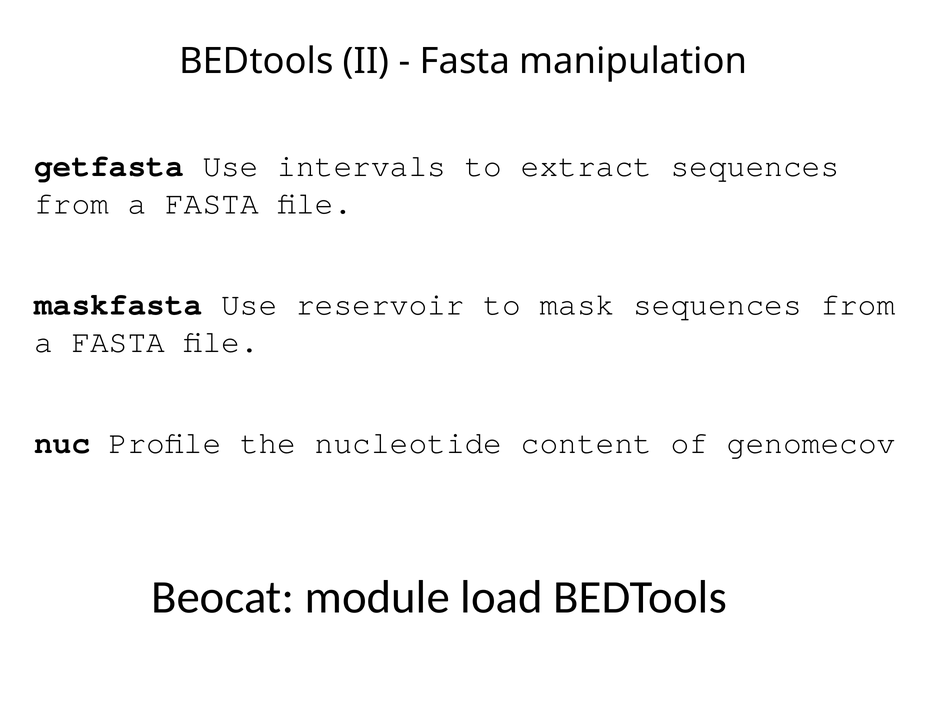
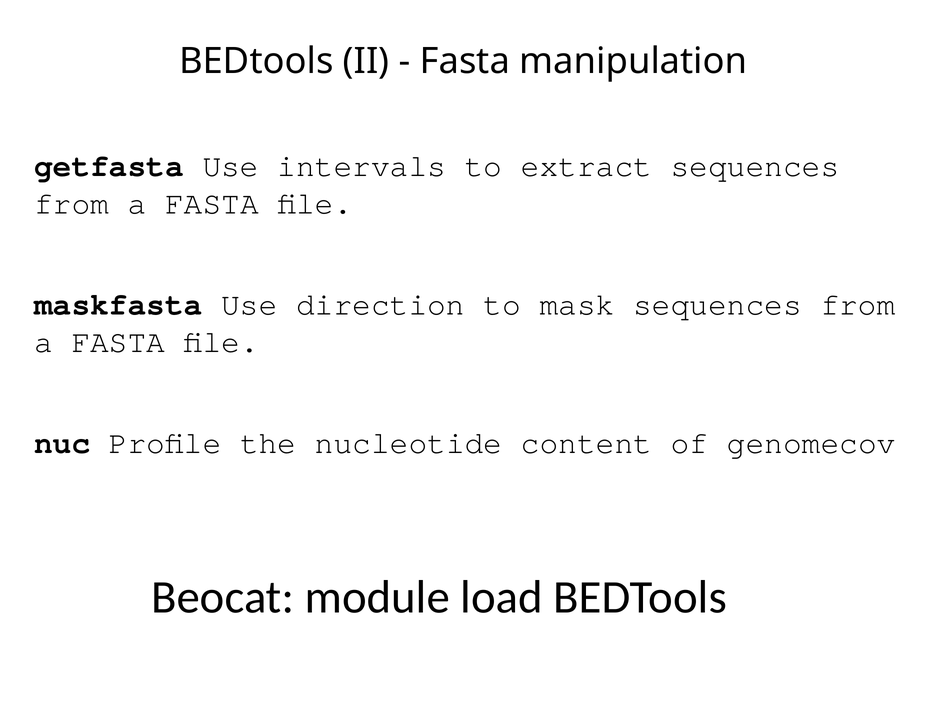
reservoir: reservoir -> direction
